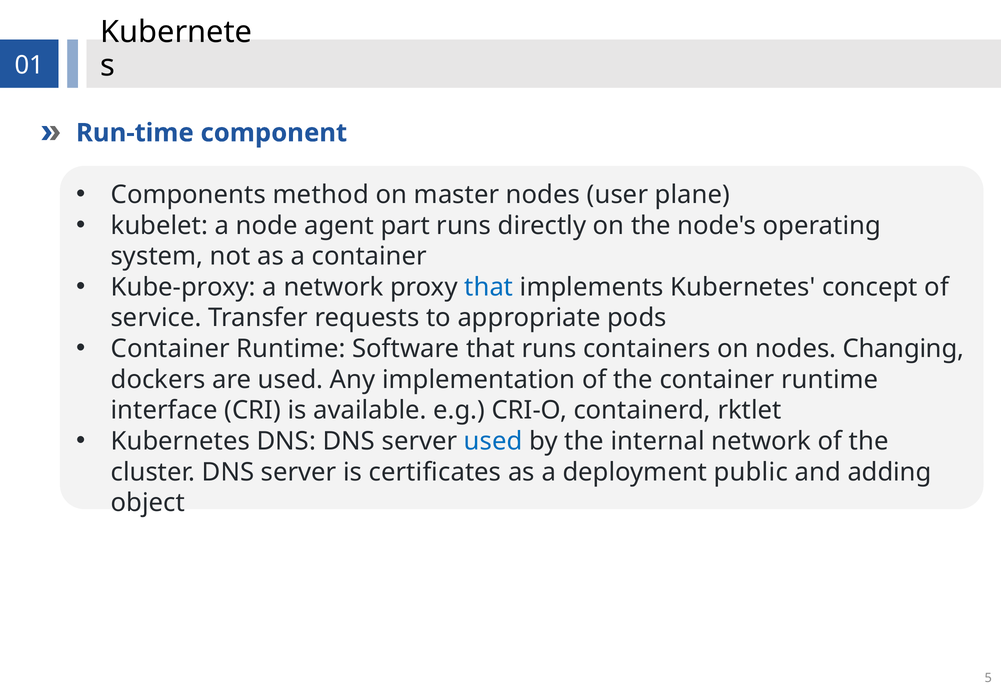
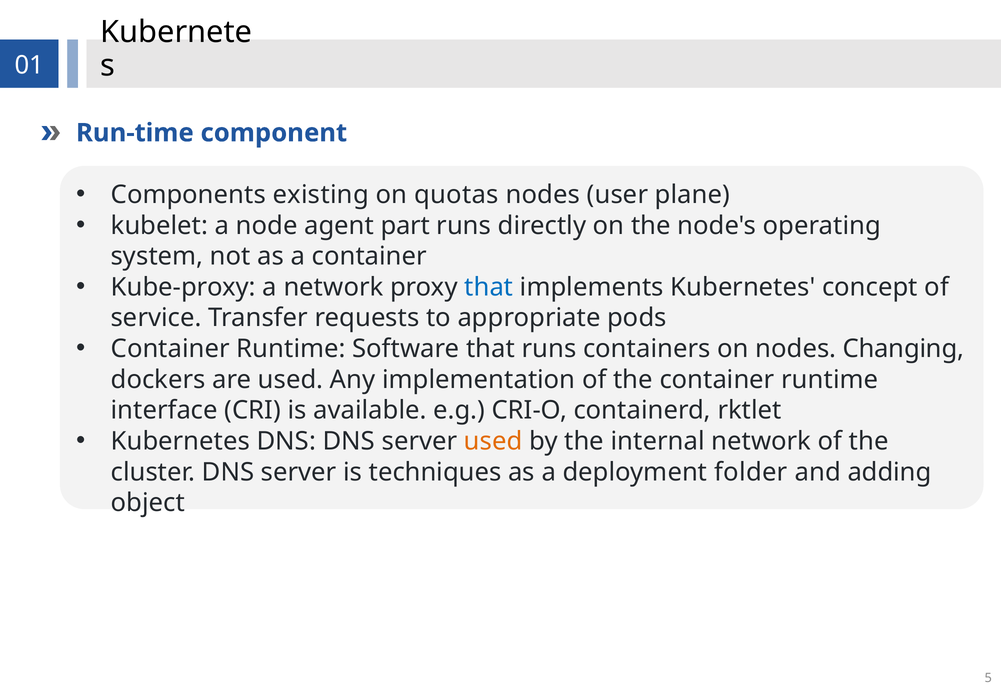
method: method -> existing
master: master -> quotas
used at (493, 441) colour: blue -> orange
certificates: certificates -> techniques
public: public -> folder
